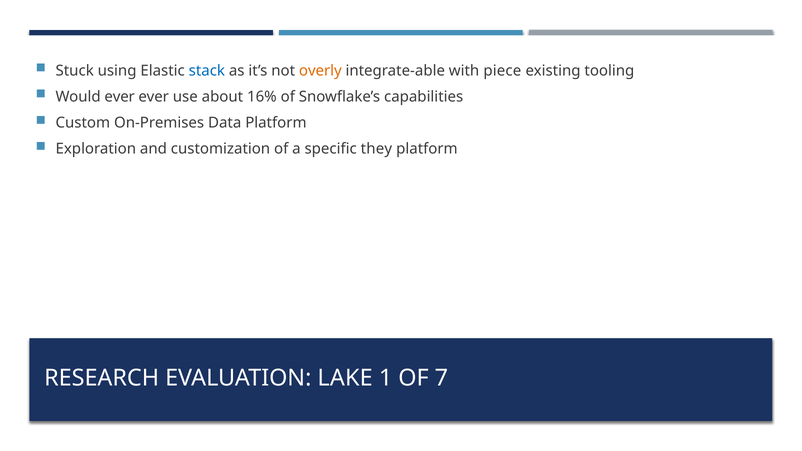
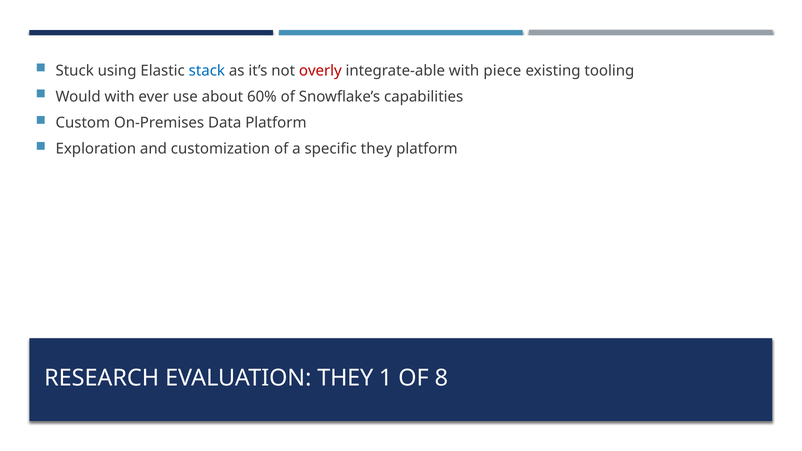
overly colour: orange -> red
Would ever: ever -> with
16%: 16% -> 60%
EVALUATION LAKE: LAKE -> THEY
7: 7 -> 8
